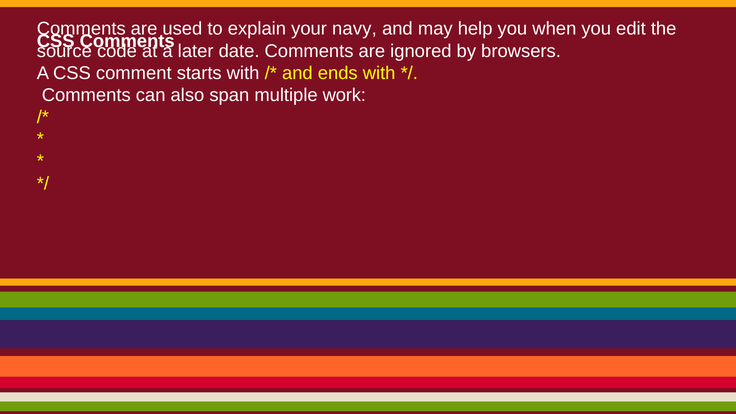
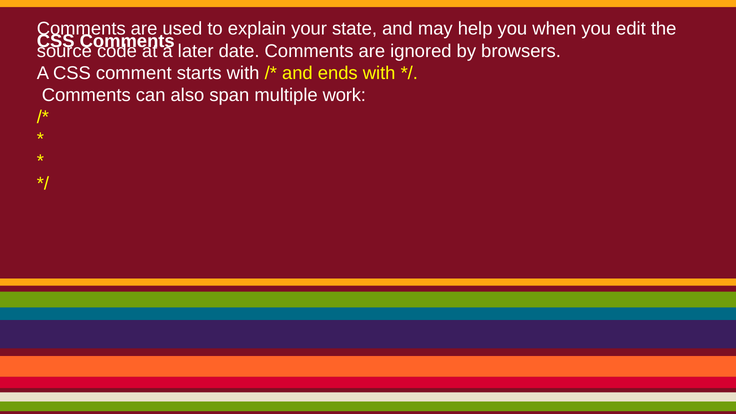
navy: navy -> state
